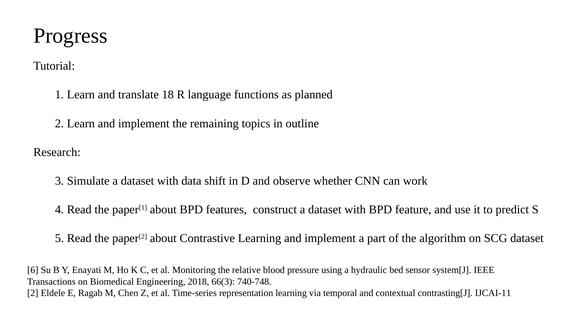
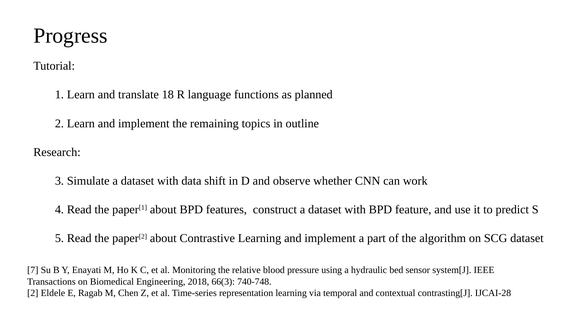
6: 6 -> 7
IJCAI-11: IJCAI-11 -> IJCAI-28
